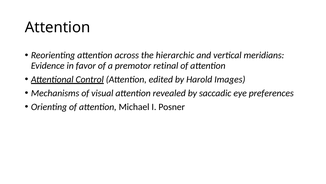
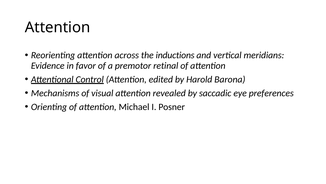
hierarchic: hierarchic -> inductions
Images: Images -> Barona
